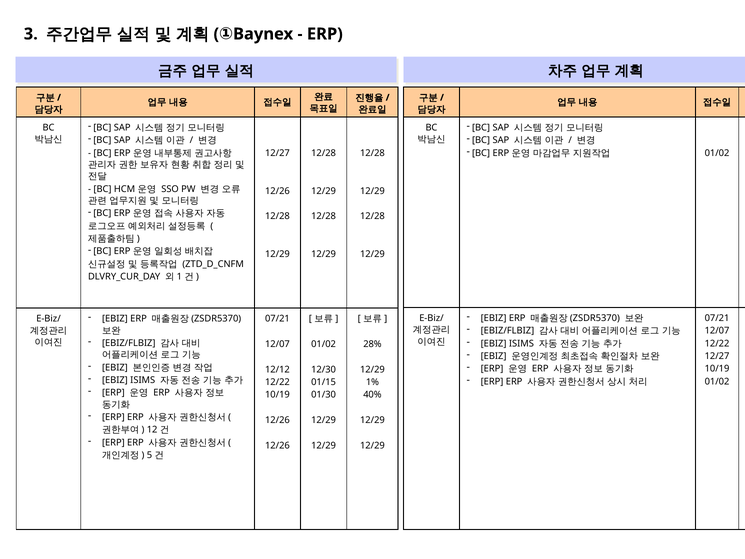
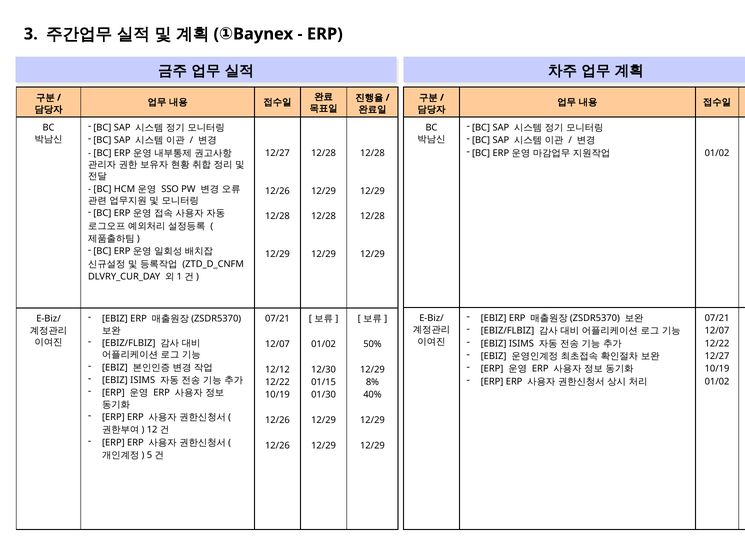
28%: 28% -> 50%
1%: 1% -> 8%
